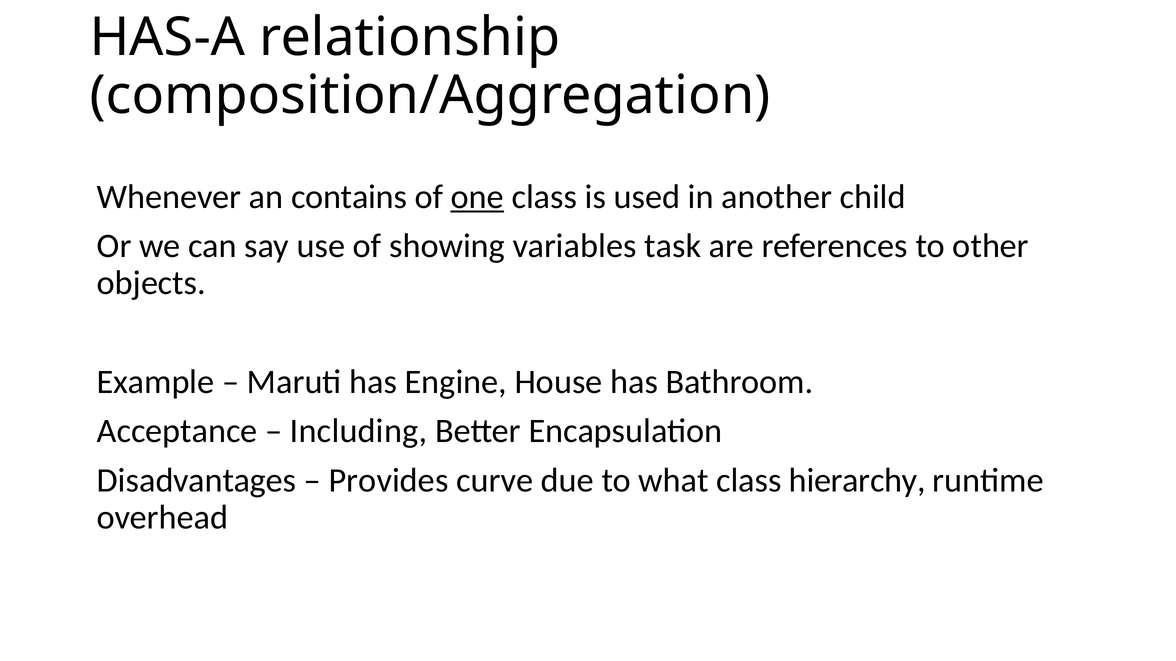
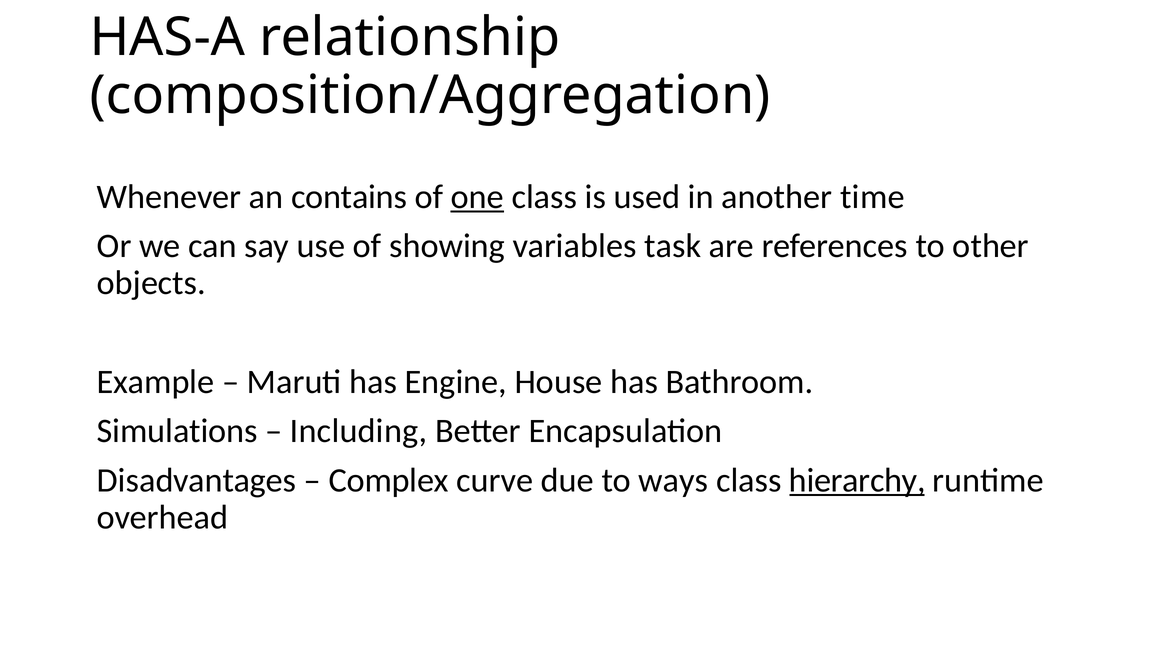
child: child -> time
Acceptance: Acceptance -> Simulations
Provides: Provides -> Complex
what: what -> ways
hierarchy underline: none -> present
